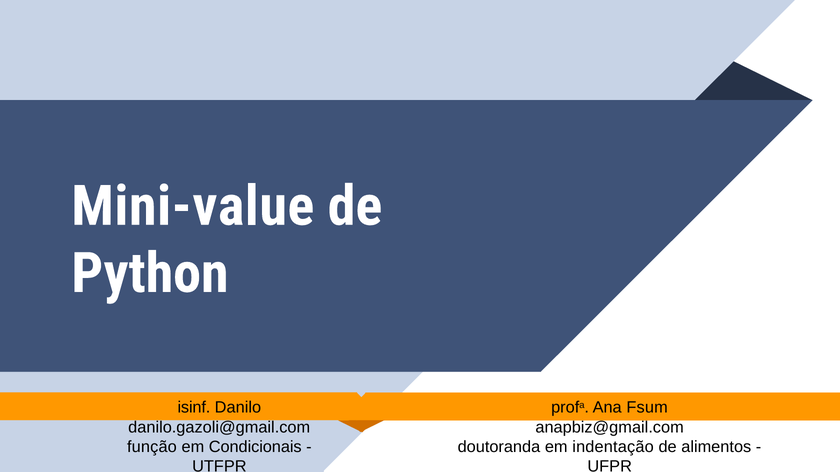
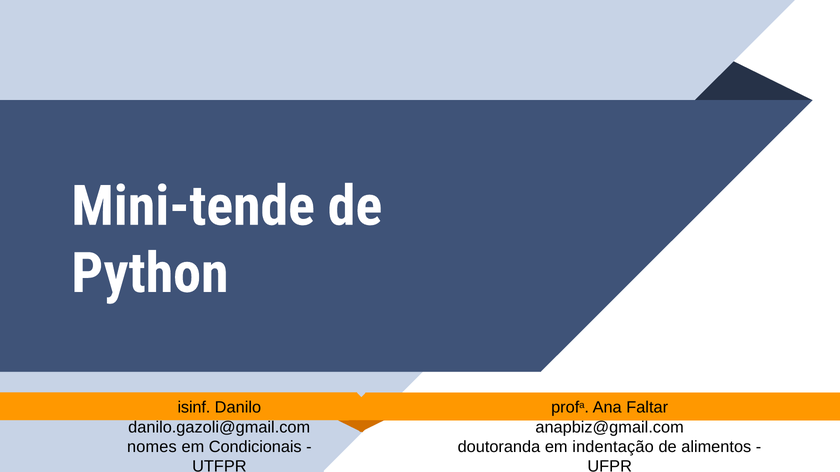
Mini-value: Mini-value -> Mini-tende
Fsum: Fsum -> Faltar
função: função -> nomes
